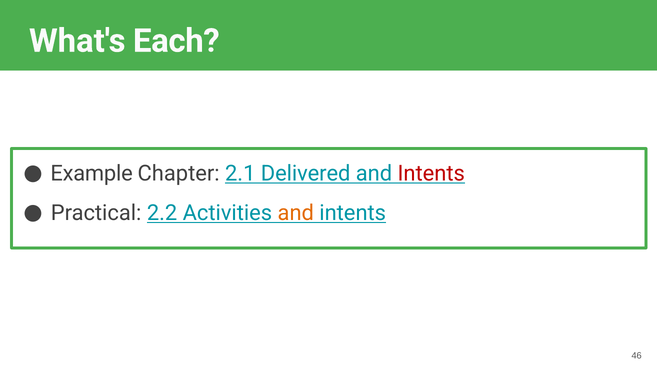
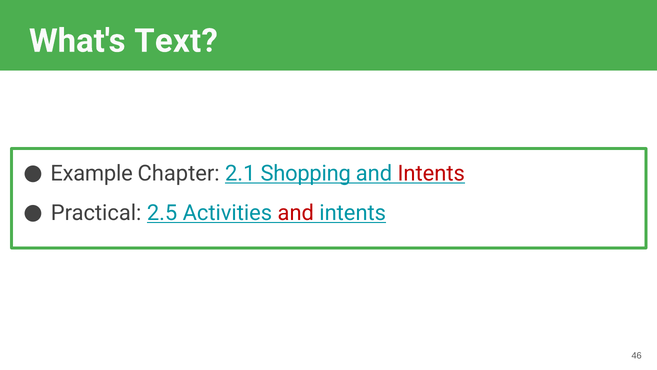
Each: Each -> Text
Delivered: Delivered -> Shopping
2.2: 2.2 -> 2.5
and at (296, 213) colour: orange -> red
